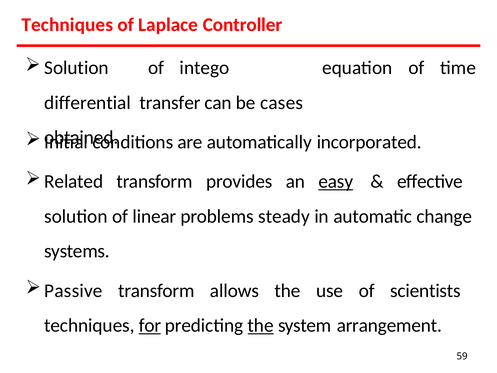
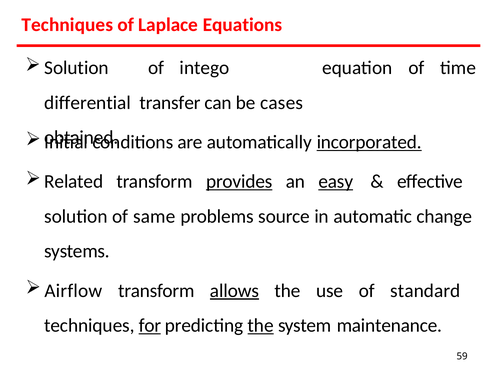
Controller: Controller -> Equations
incorporated underline: none -> present
provides underline: none -> present
linear: linear -> same
steady: steady -> source
Passive: Passive -> Airflow
allows underline: none -> present
scientists: scientists -> standard
arrangement: arrangement -> maintenance
